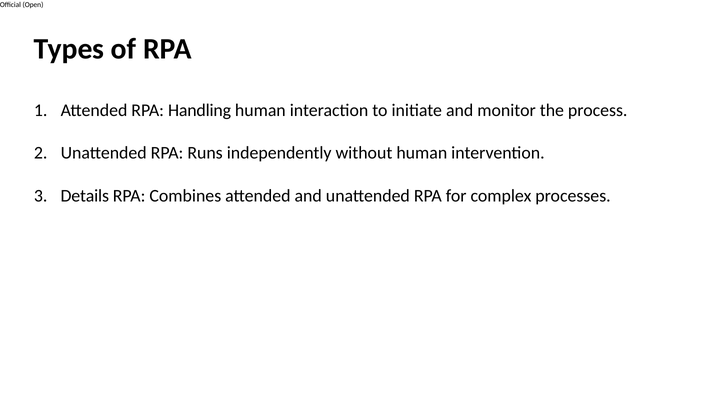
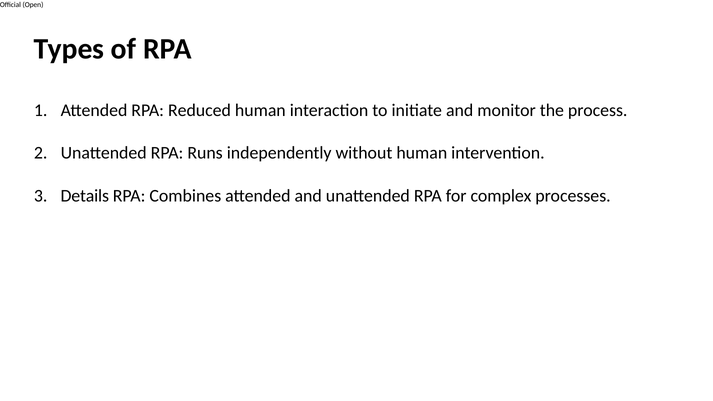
Handling: Handling -> Reduced
